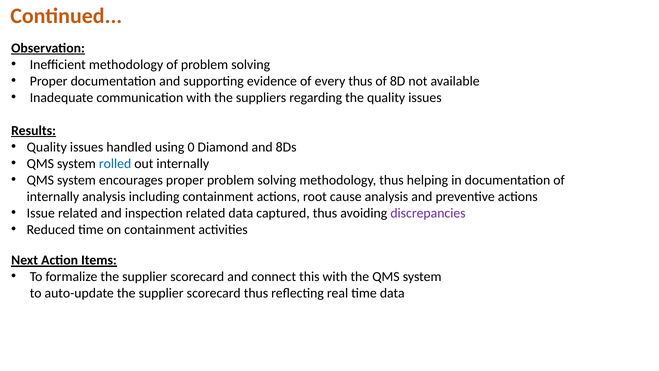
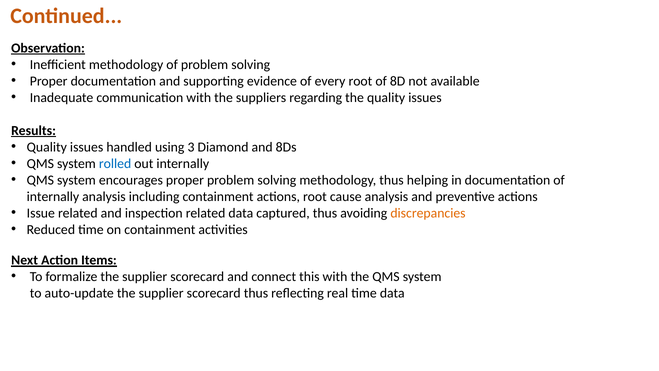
every thus: thus -> root
0: 0 -> 3
discrepancies colour: purple -> orange
